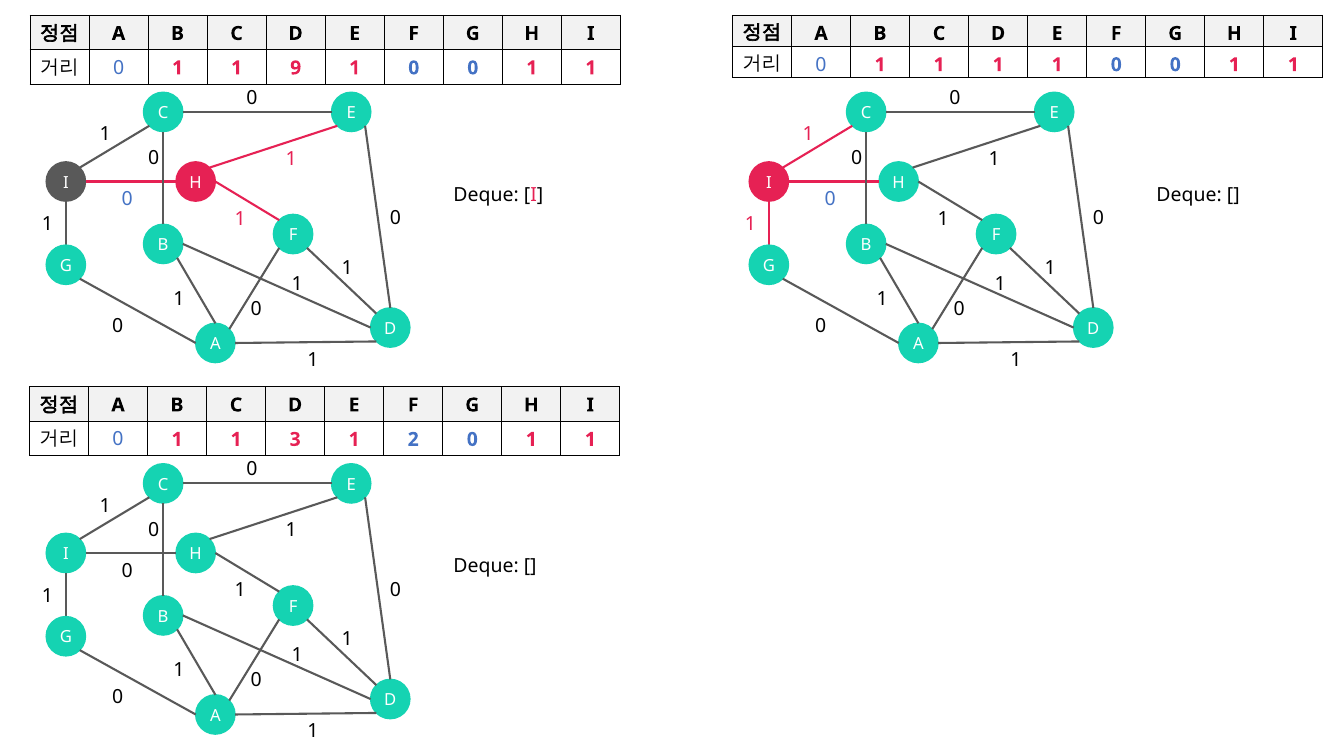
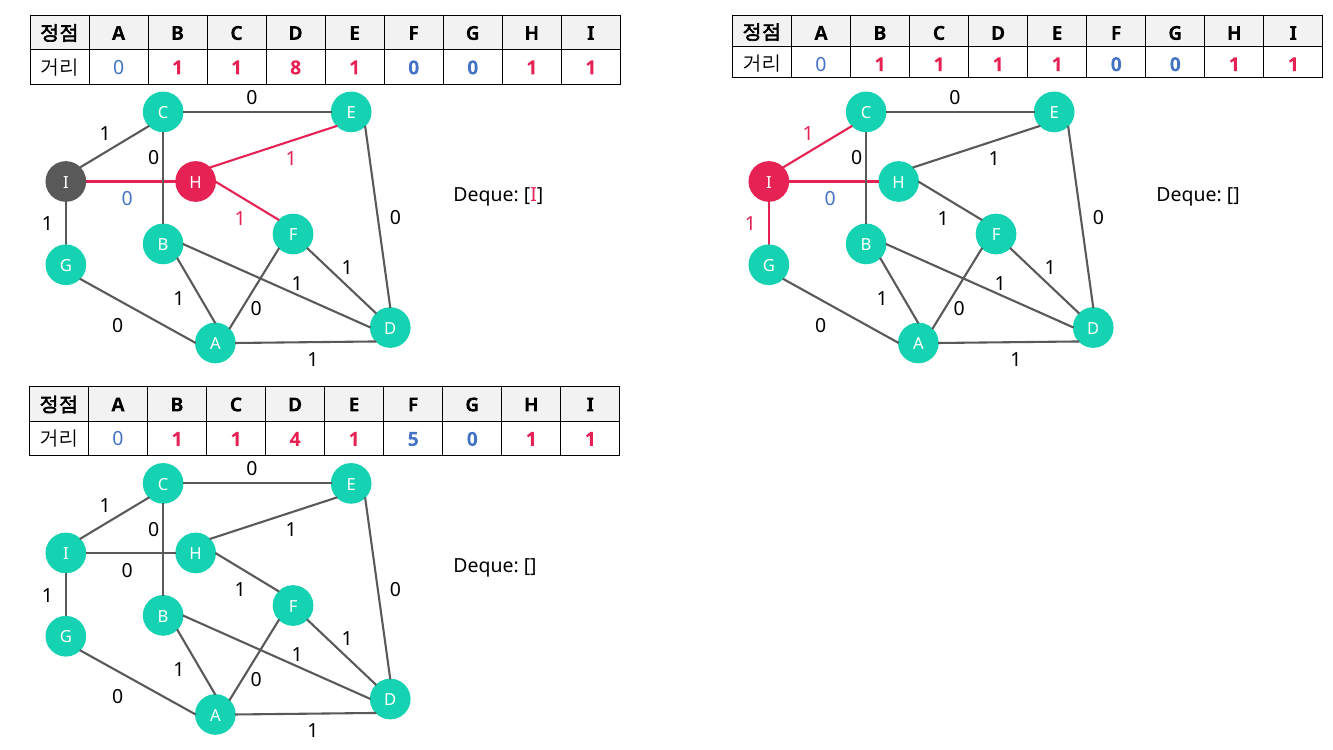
9: 9 -> 8
3: 3 -> 4
2: 2 -> 5
